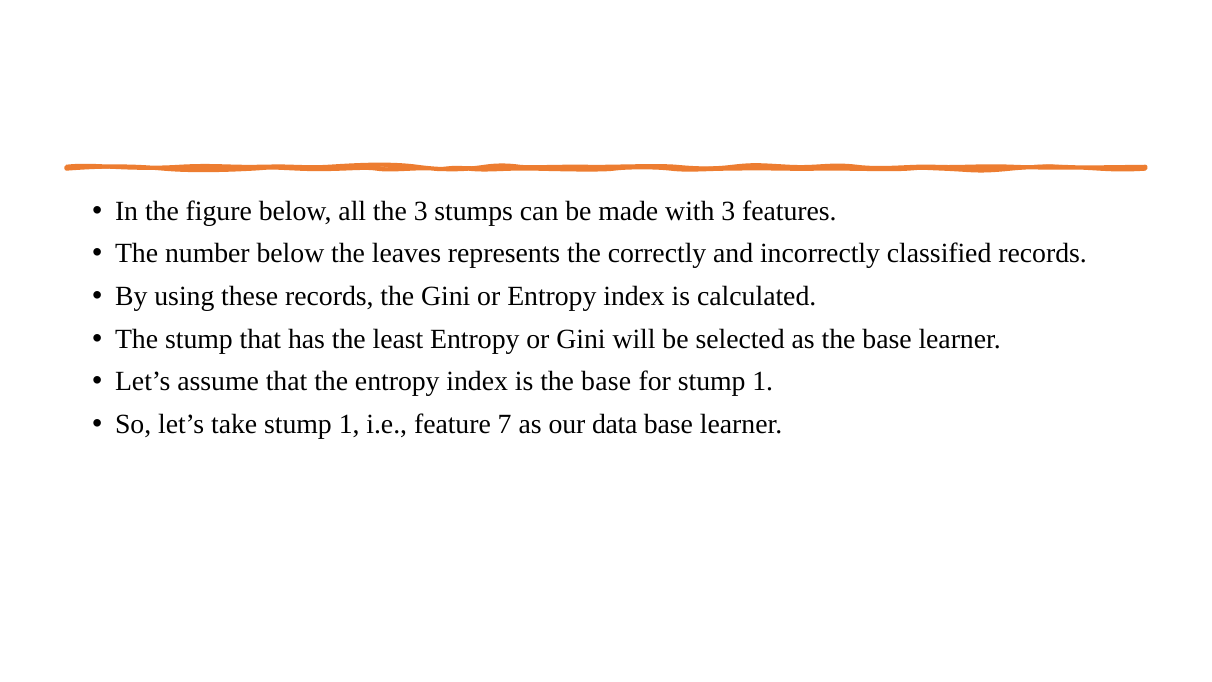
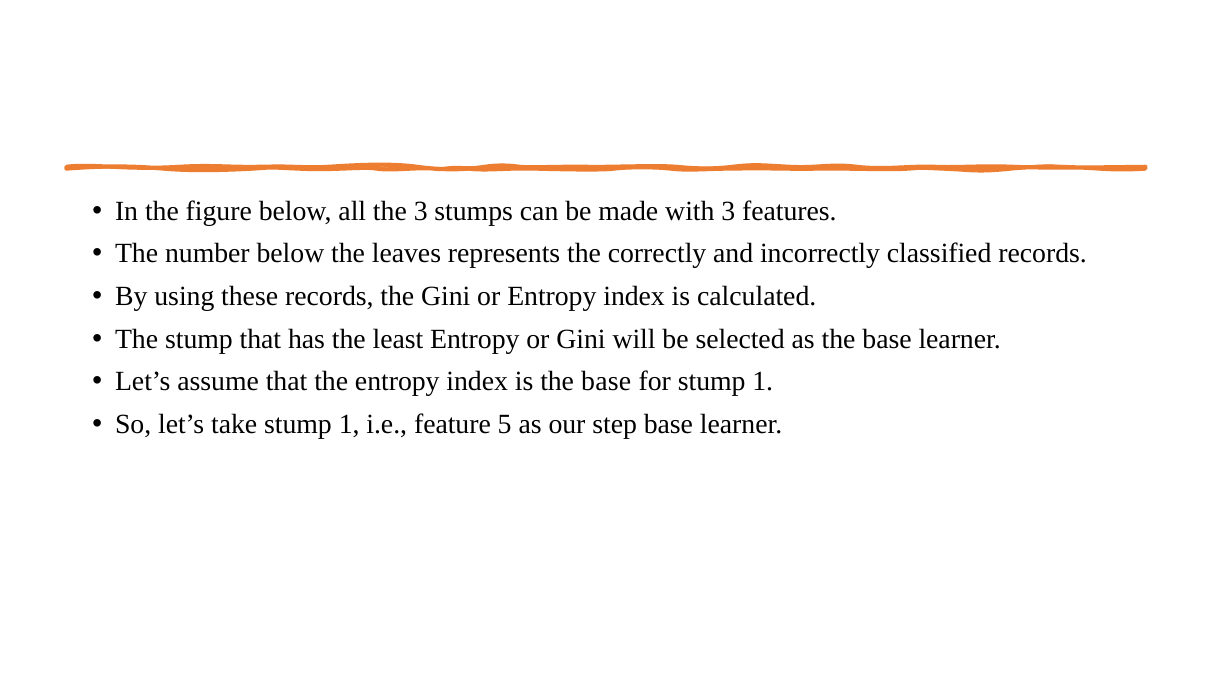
7: 7 -> 5
data: data -> step
